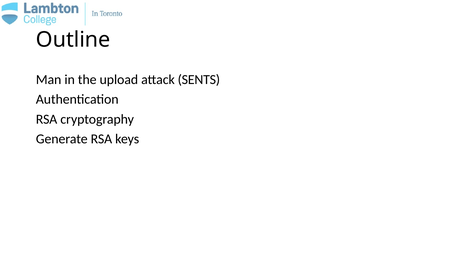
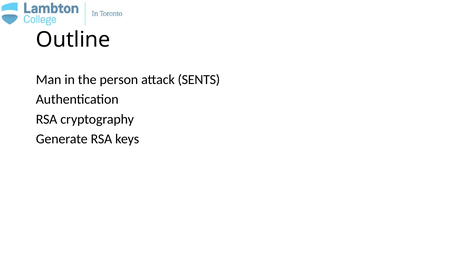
upload: upload -> person
